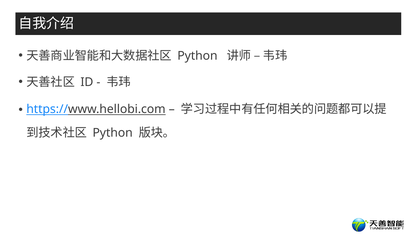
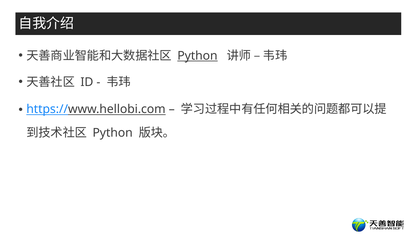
Python at (197, 56) underline: none -> present
